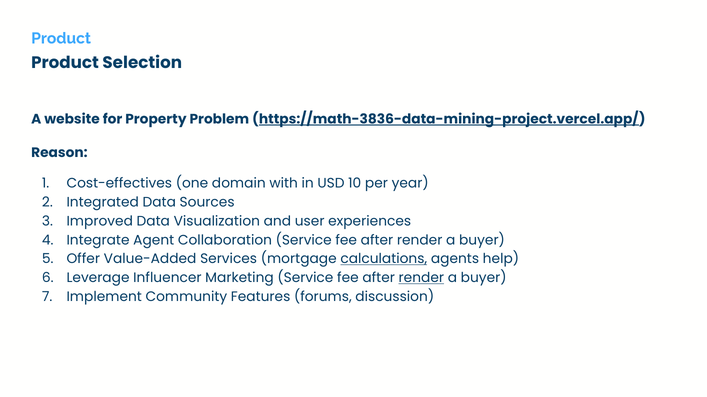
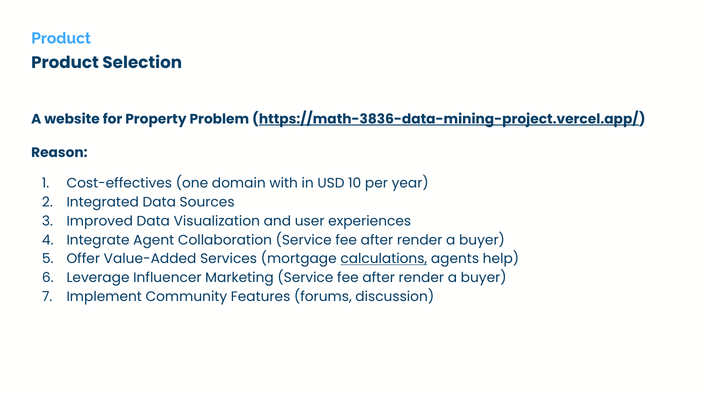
render at (421, 278) underline: present -> none
